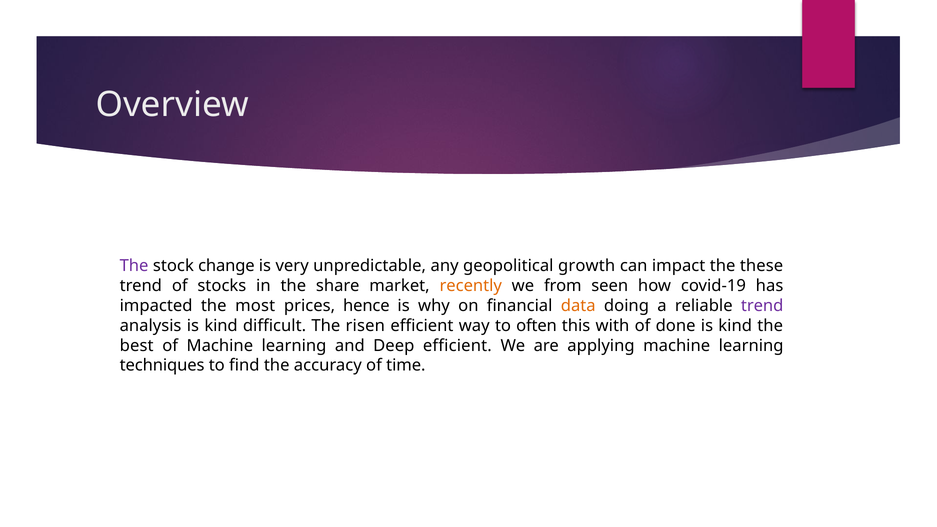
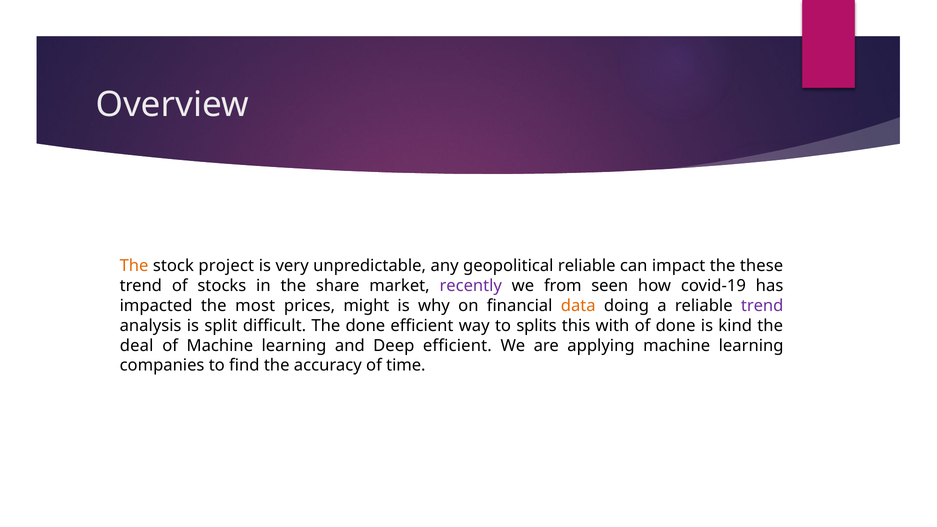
The at (134, 266) colour: purple -> orange
change: change -> project
geopolitical growth: growth -> reliable
recently colour: orange -> purple
hence: hence -> might
analysis is kind: kind -> split
The risen: risen -> done
often: often -> splits
best: best -> deal
techniques: techniques -> companies
